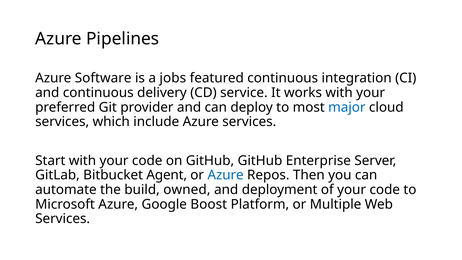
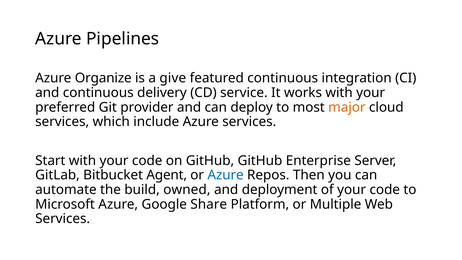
Software: Software -> Organize
jobs: jobs -> give
major colour: blue -> orange
Boost: Boost -> Share
